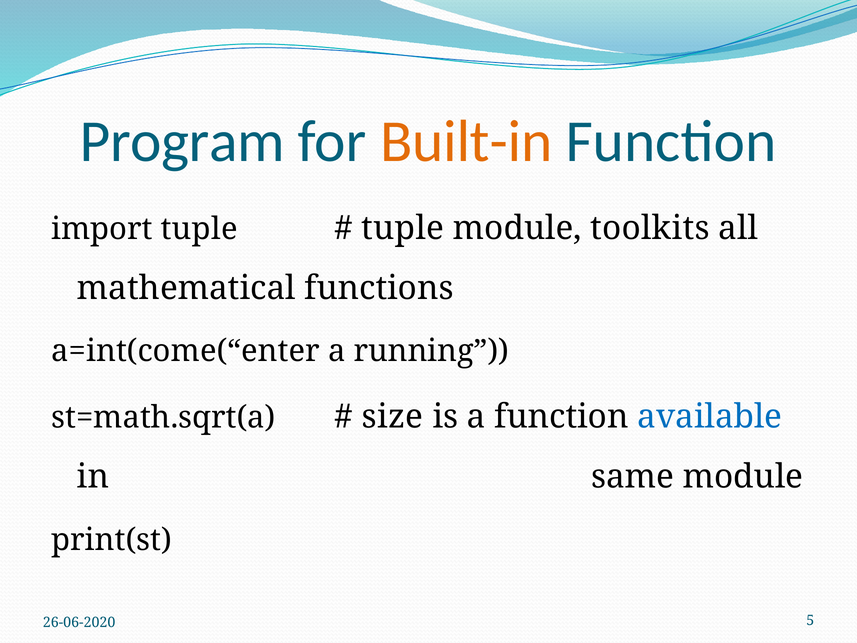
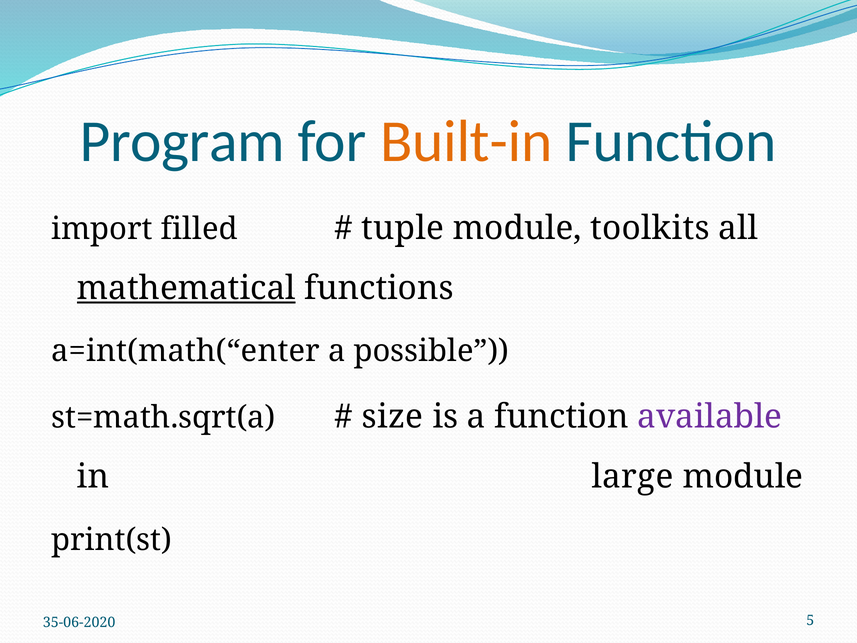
import tuple: tuple -> filled
mathematical underline: none -> present
a=int(come(“enter: a=int(come(“enter -> a=int(math(“enter
running: running -> possible
available colour: blue -> purple
same: same -> large
26-06-2020: 26-06-2020 -> 35-06-2020
